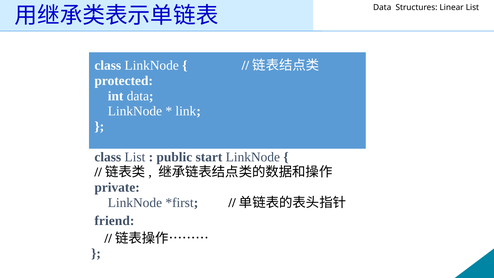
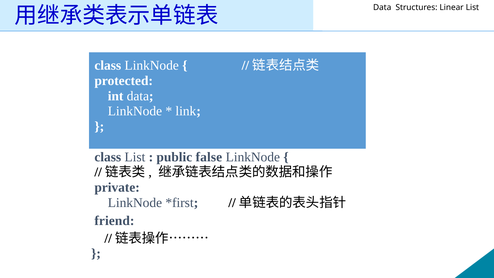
start: start -> false
